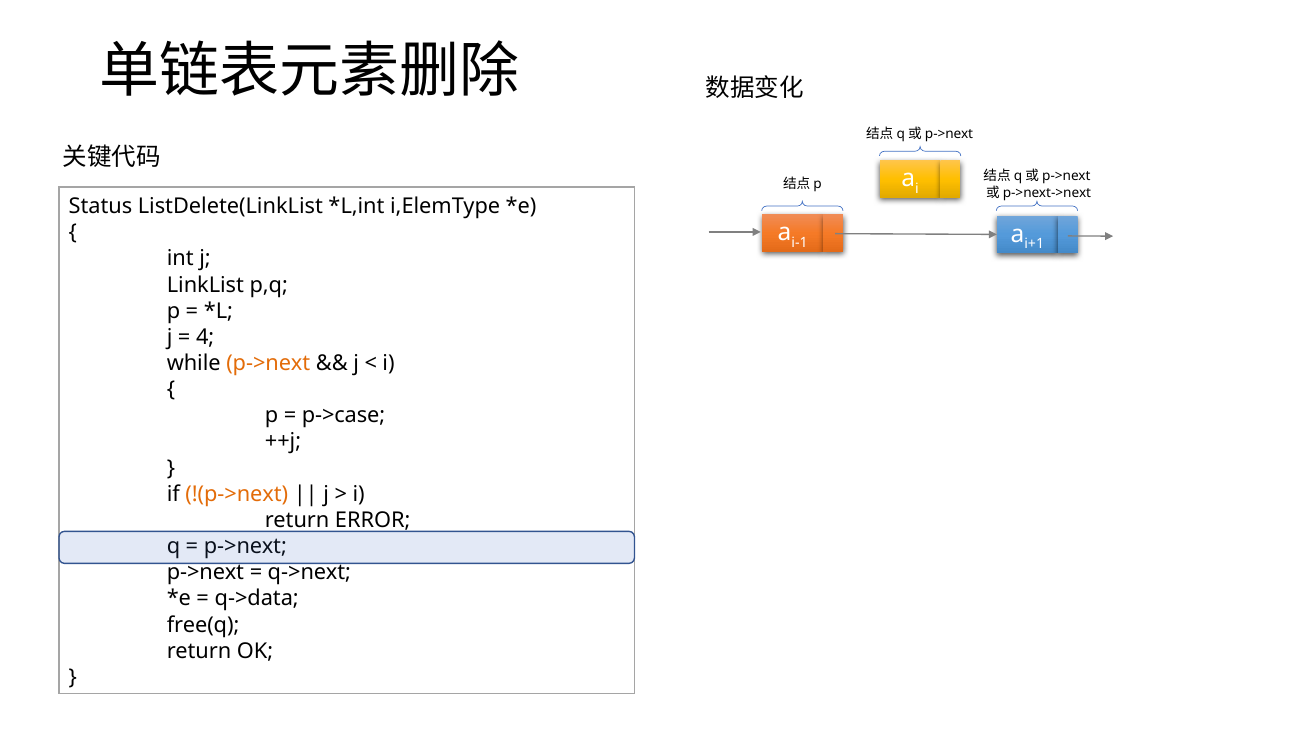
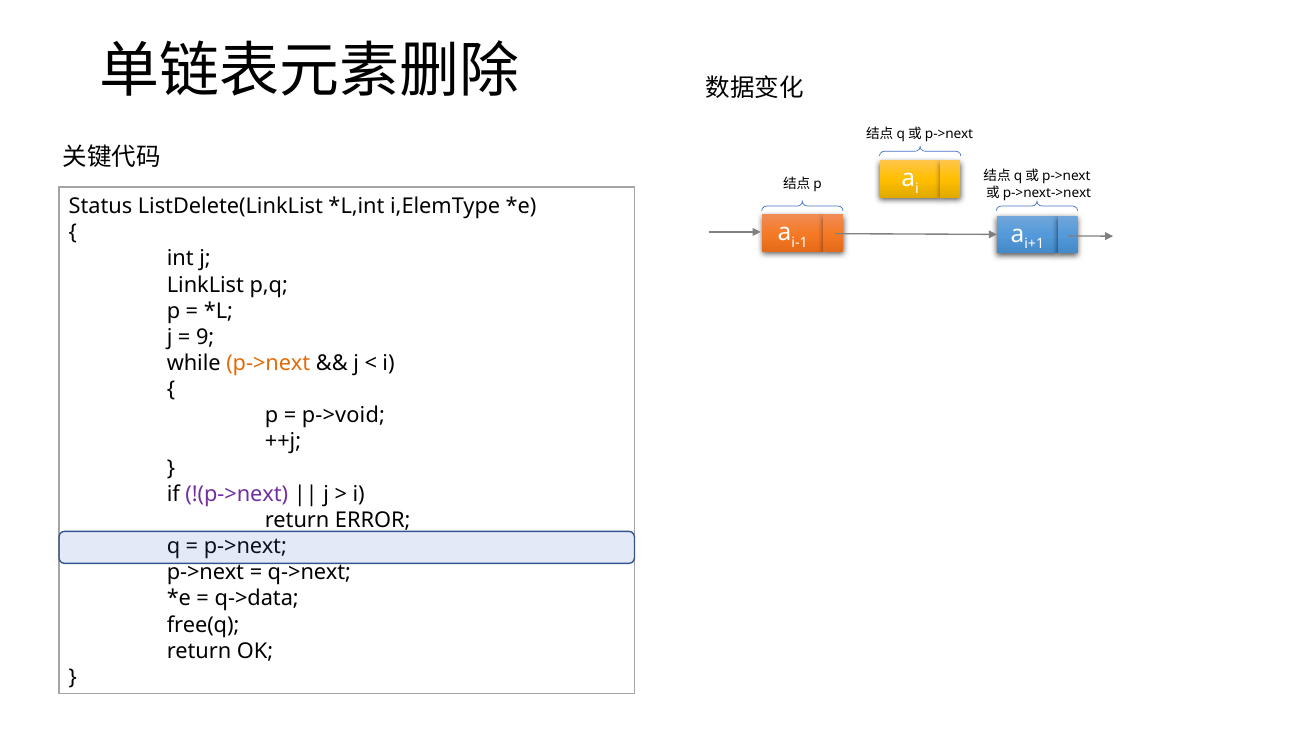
4: 4 -> 9
p->case: p->case -> p->void
!(p->next colour: orange -> purple
